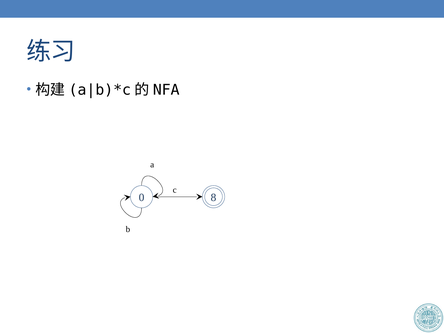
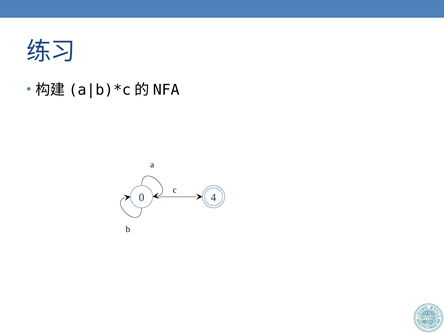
8: 8 -> 4
